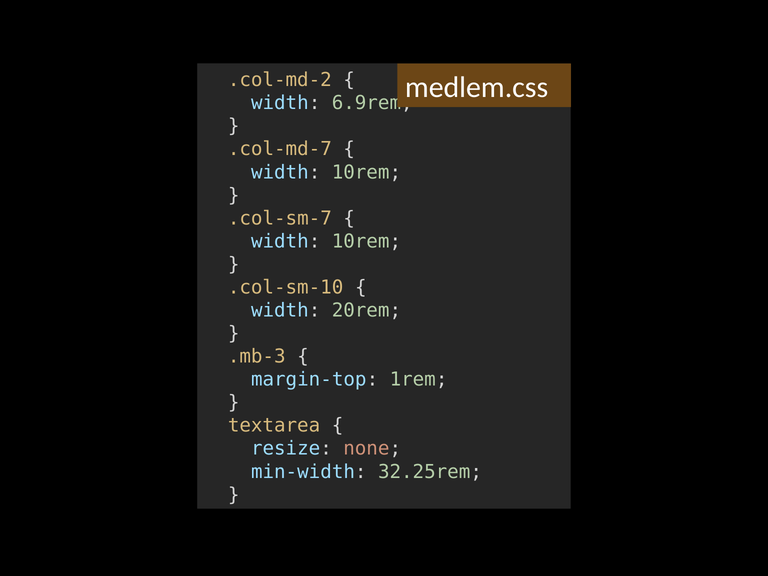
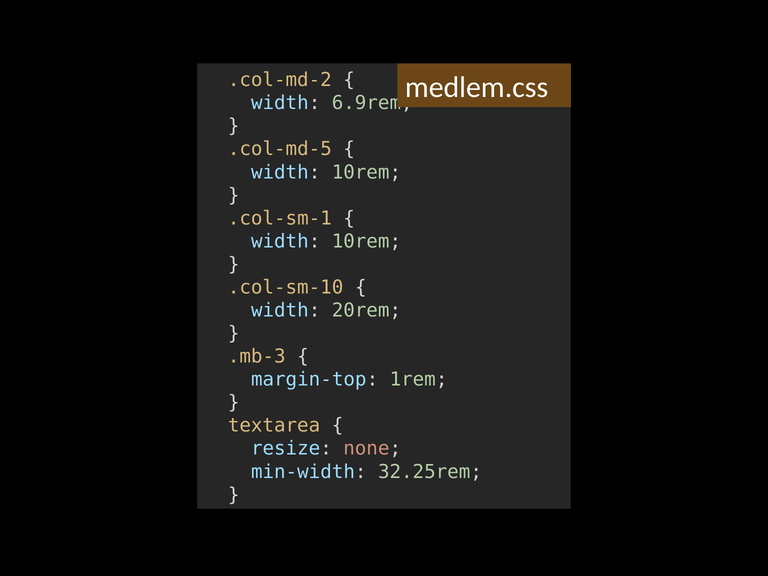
.col-md-7: .col-md-7 -> .col-md-5
.col-sm-7: .col-sm-7 -> .col-sm-1
